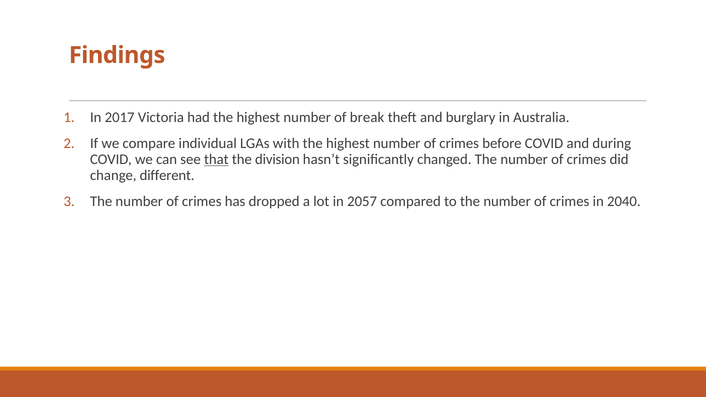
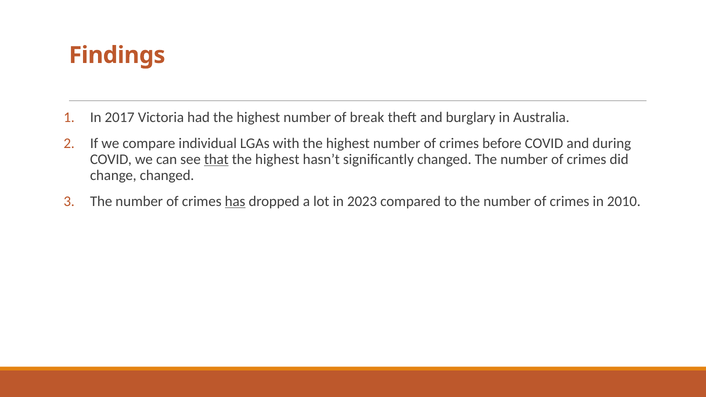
division at (277, 159): division -> highest
change different: different -> changed
has underline: none -> present
2057: 2057 -> 2023
2040: 2040 -> 2010
